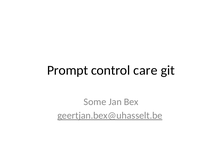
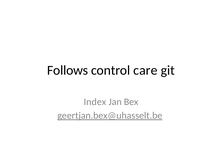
Prompt: Prompt -> Follows
Some: Some -> Index
